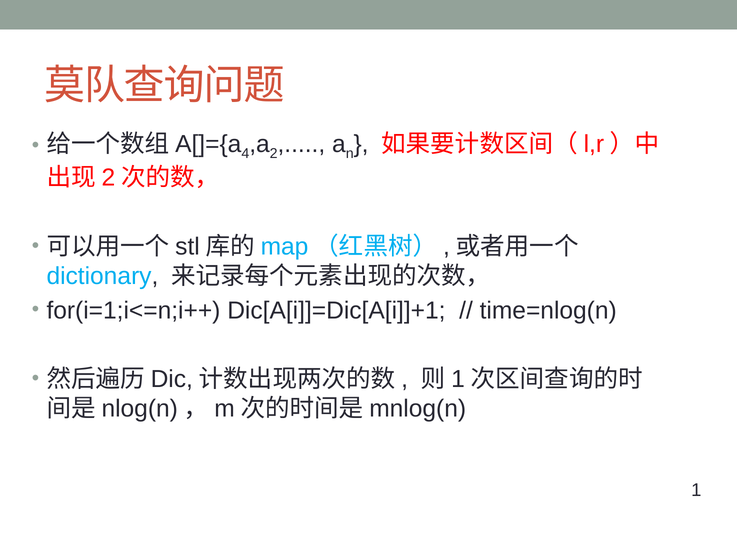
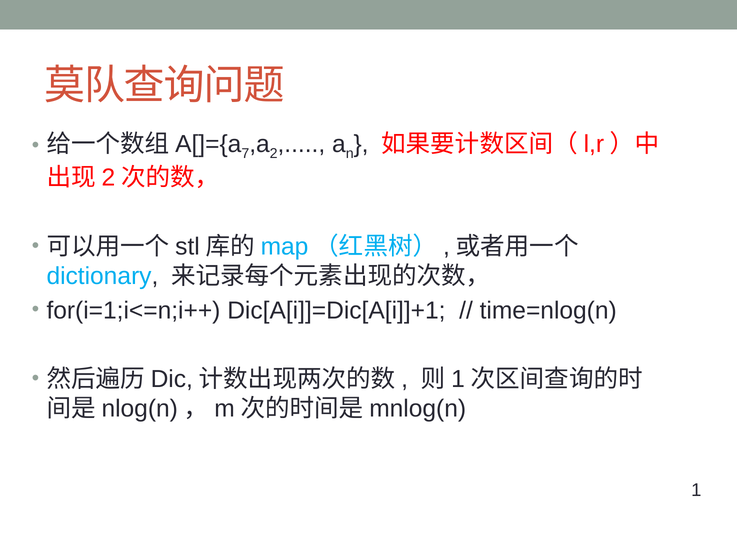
4: 4 -> 7
